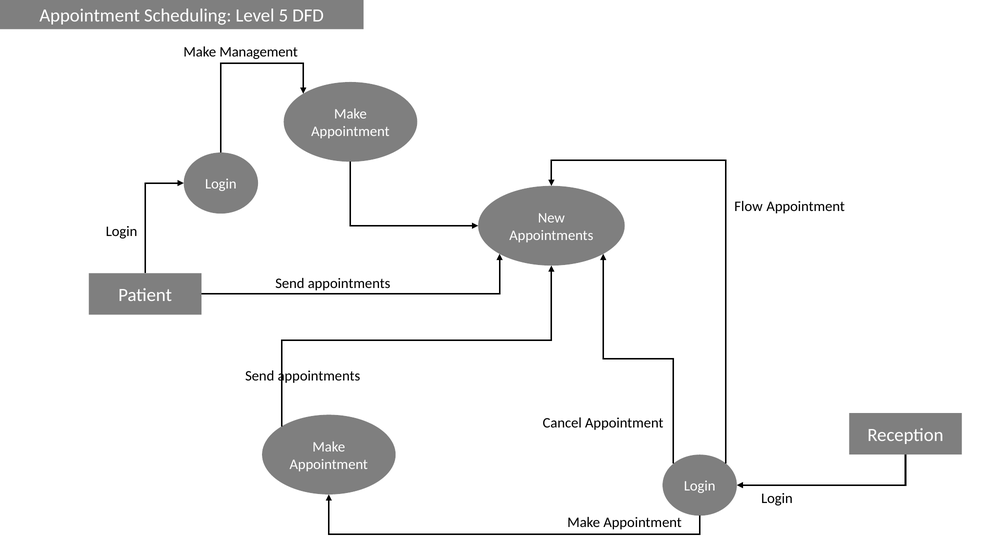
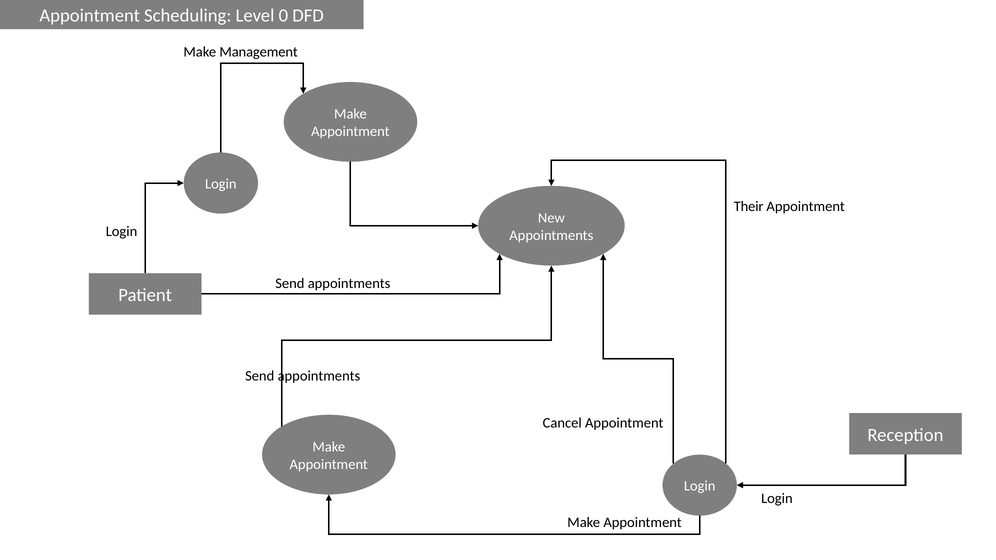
5: 5 -> 0
Flow: Flow -> Their
